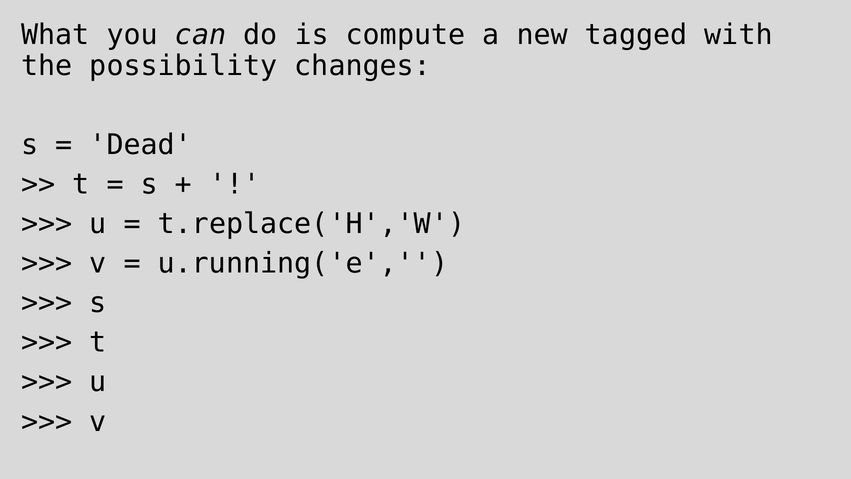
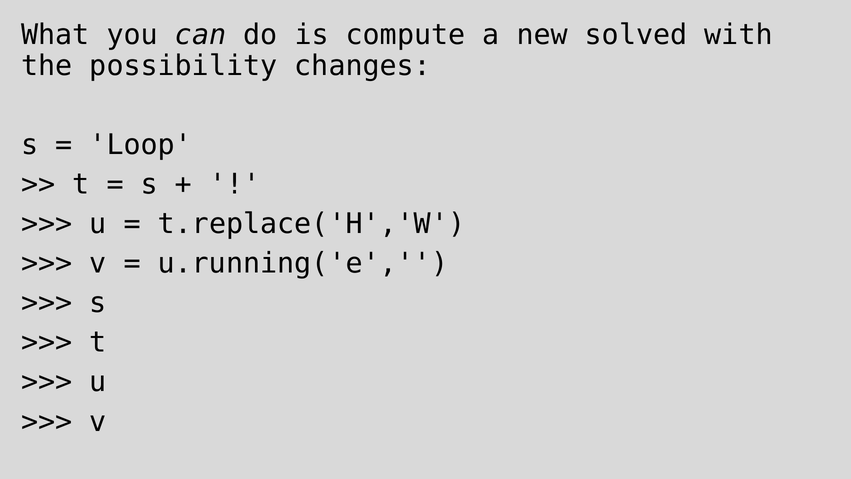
tagged: tagged -> solved
Dead: Dead -> Loop
